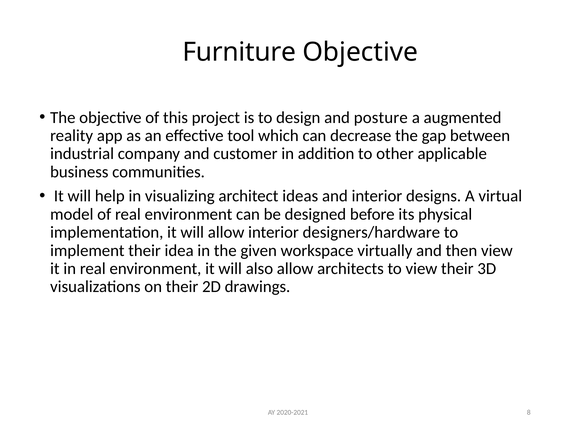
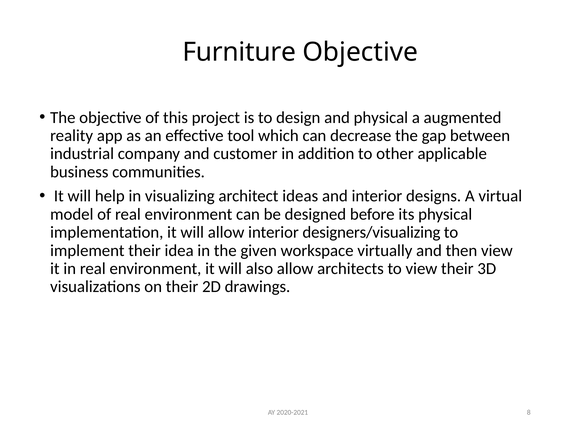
and posture: posture -> physical
designers/hardware: designers/hardware -> designers/visualizing
